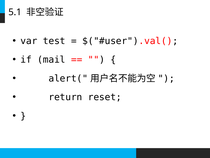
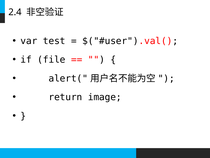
5.1: 5.1 -> 2.4
mail: mail -> file
reset: reset -> image
